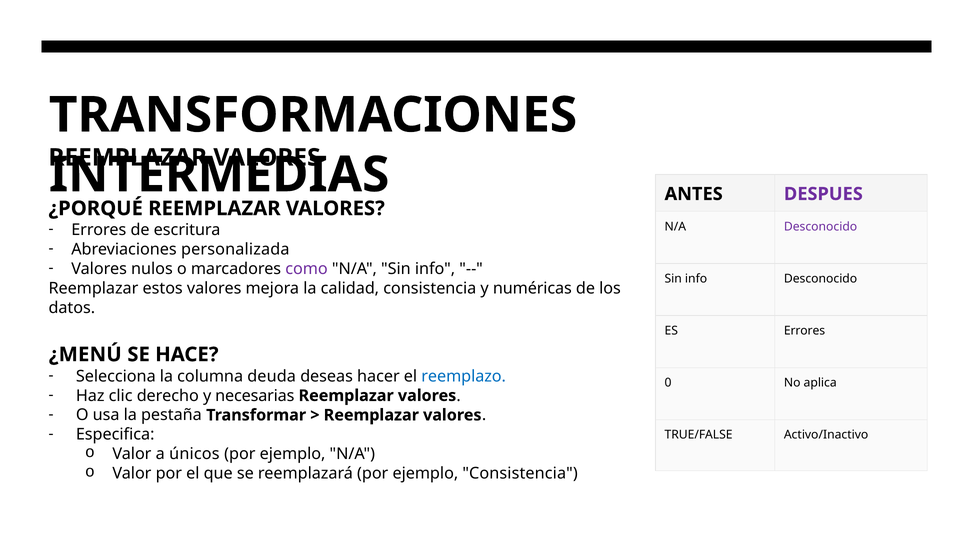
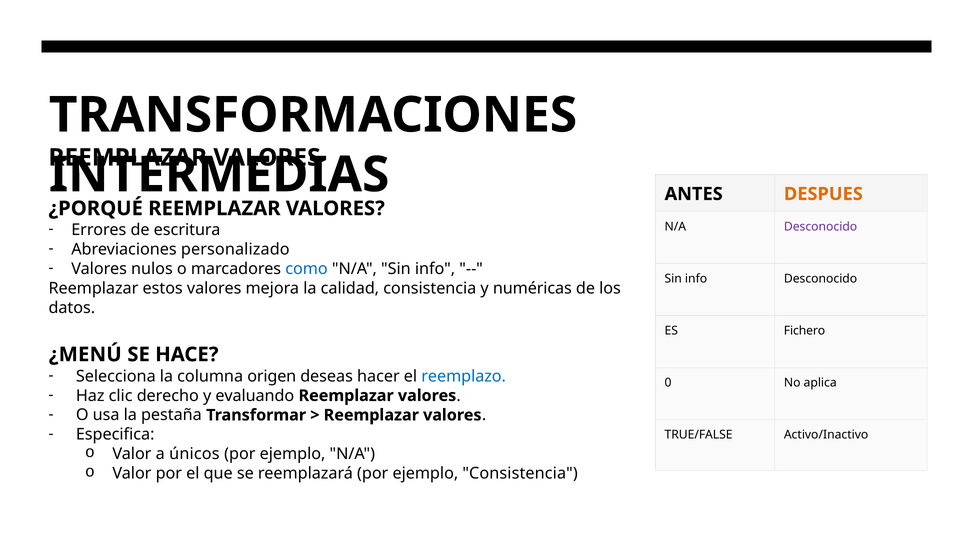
DESPUES colour: purple -> orange
personalizada: personalizada -> personalizado
como colour: purple -> blue
ES Errores: Errores -> Fichero
deuda: deuda -> origen
necesarias: necesarias -> evaluando
